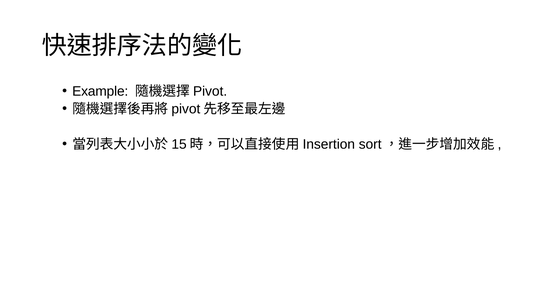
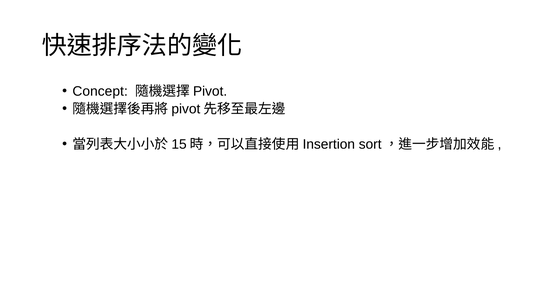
Example: Example -> Concept
